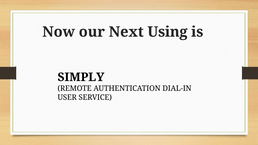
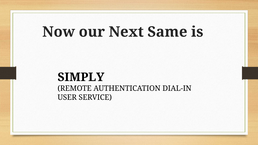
Using: Using -> Same
